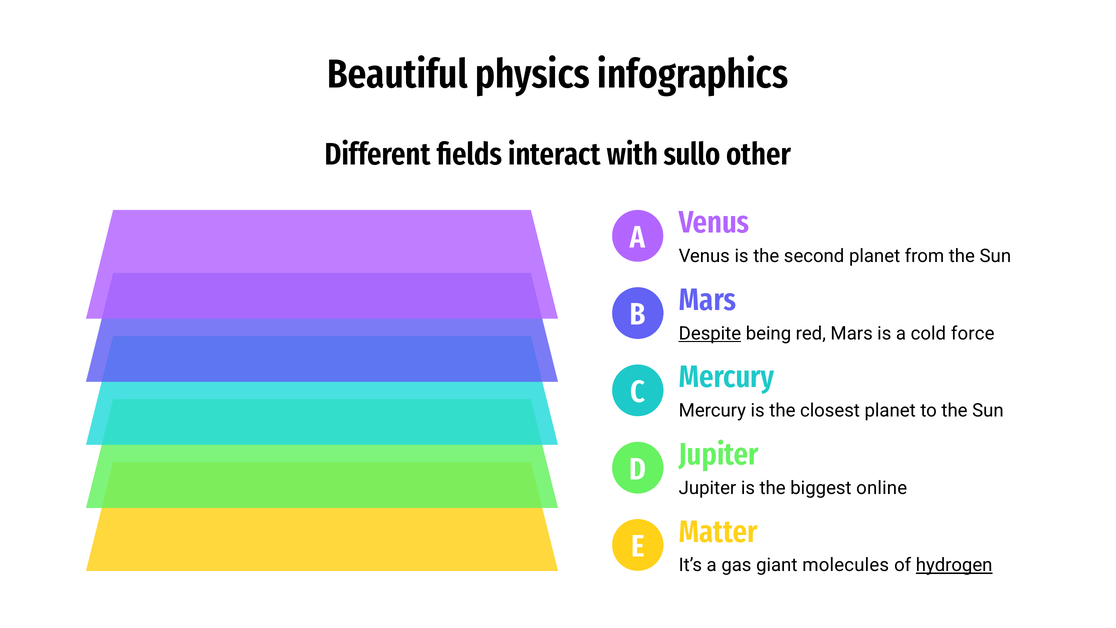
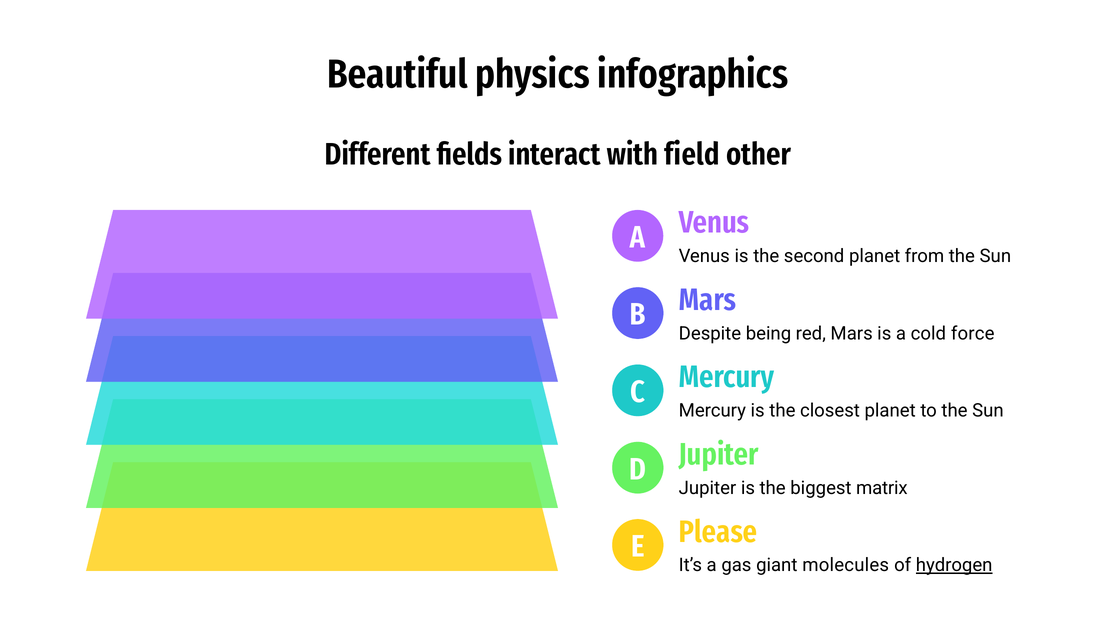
sullo: sullo -> field
Despite underline: present -> none
online: online -> matrix
Matter: Matter -> Please
